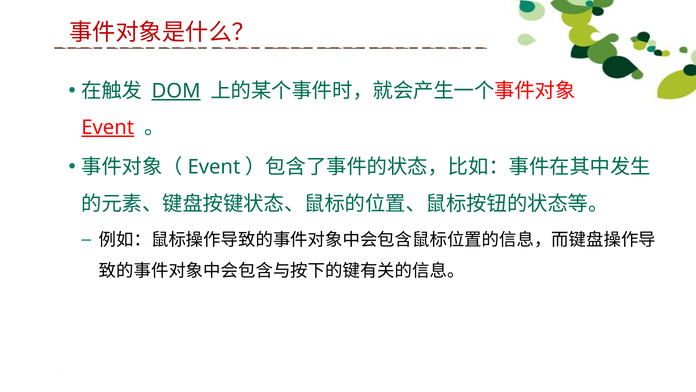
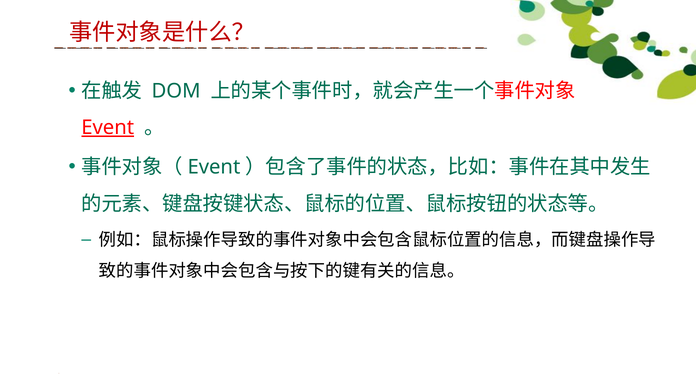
DOM underline: present -> none
